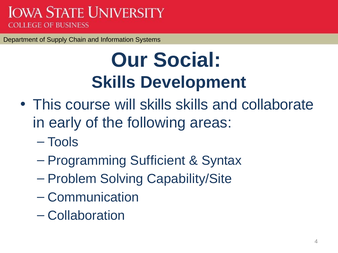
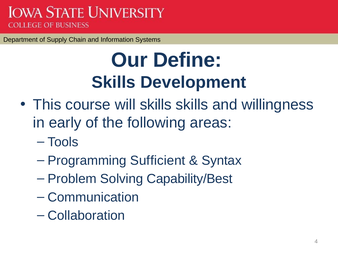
Social: Social -> Define
collaborate: collaborate -> willingness
Capability/Site: Capability/Site -> Capability/Best
